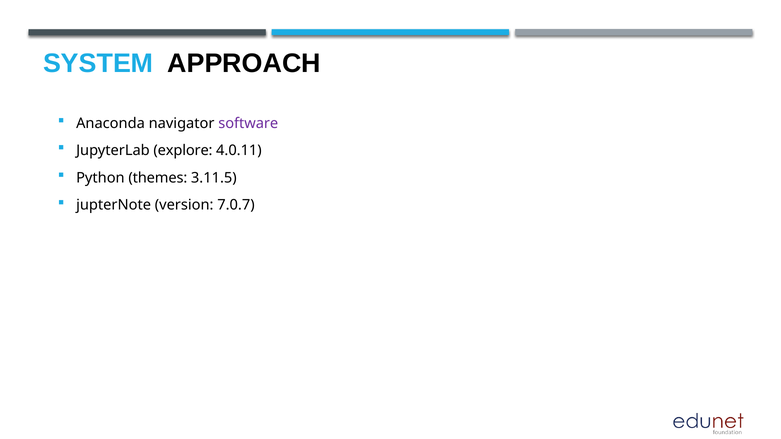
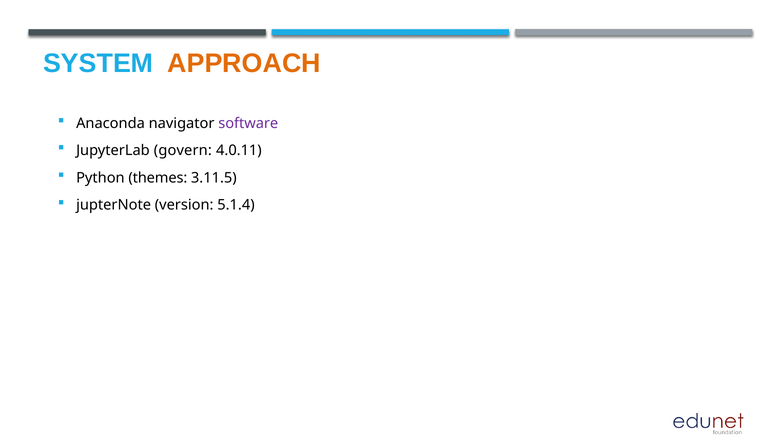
APPROACH colour: black -> orange
explore: explore -> govern
7.0.7: 7.0.7 -> 5.1.4
